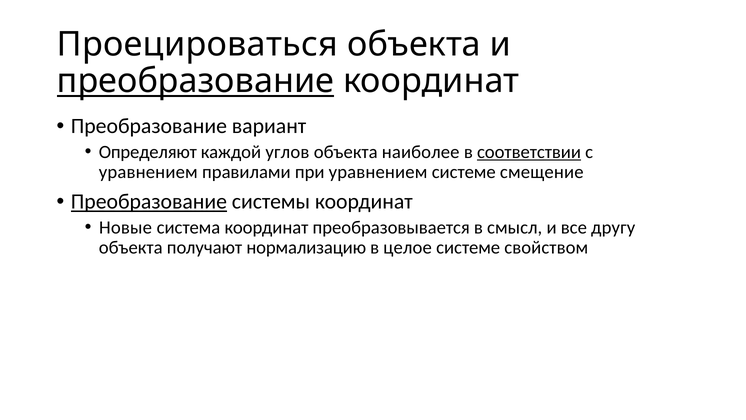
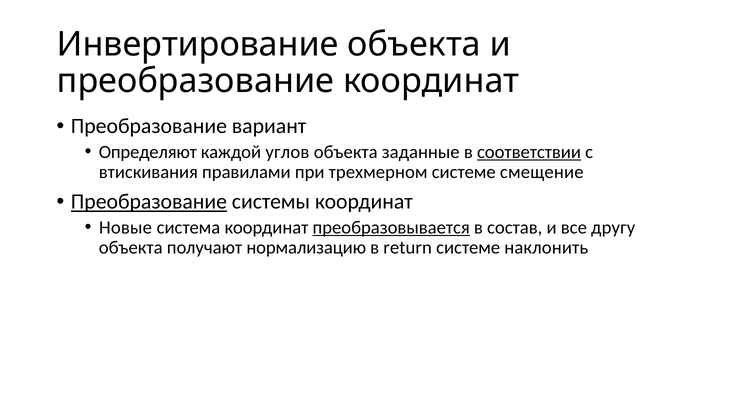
Проецироваться: Проецироваться -> Инвертирование
преобразование at (195, 81) underline: present -> none
наиболее: наиболее -> заданные
уравнением at (148, 172): уравнением -> втискивания
при уравнением: уравнением -> трехмерном
преобразовывается underline: none -> present
смысл: смысл -> состав
целое: целое -> return
свойством: свойством -> наклонить
